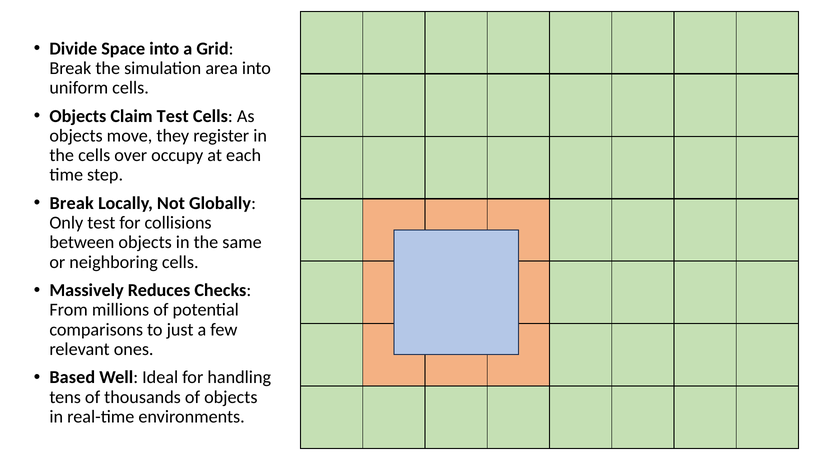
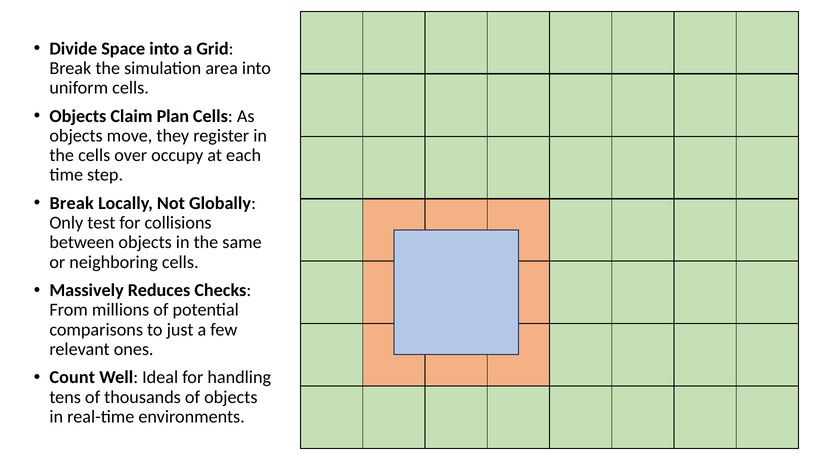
Claim Test: Test -> Plan
Based: Based -> Count
